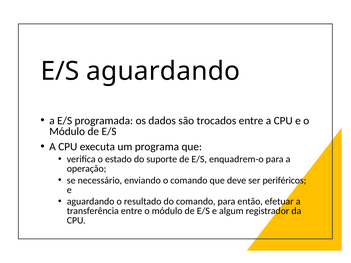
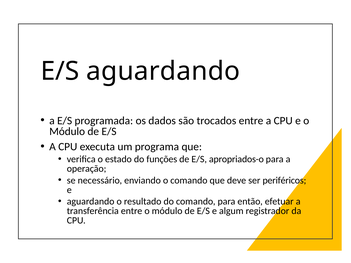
suporte: suporte -> funções
enquadrem-o: enquadrem-o -> apropriados-o
